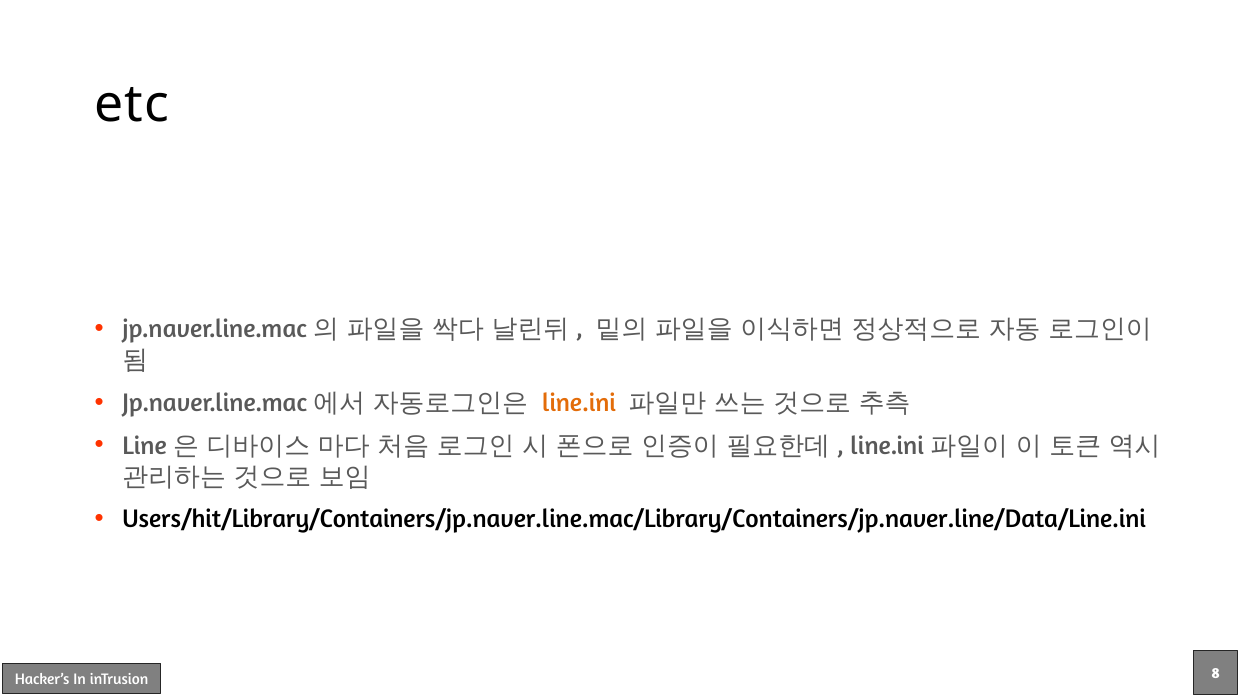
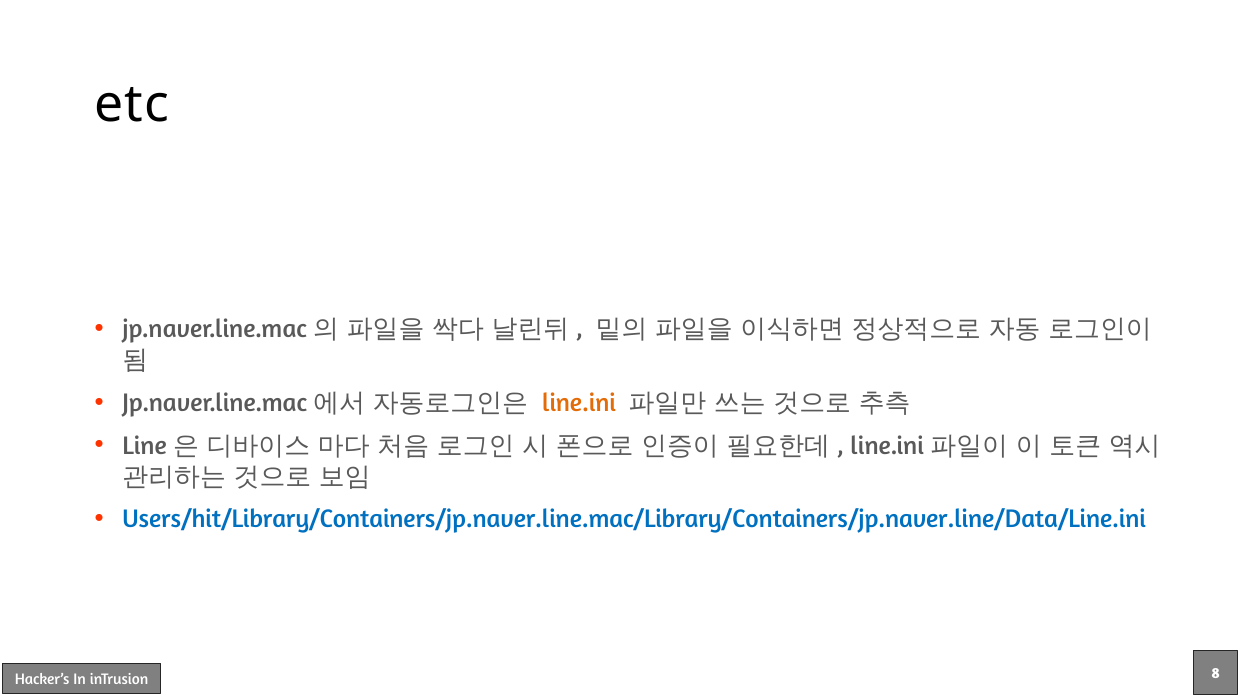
Users/hit/Library/Containers/jp.naver.line.mac/Library/Containers/jp.naver.line/Data/Line.ini colour: black -> blue
